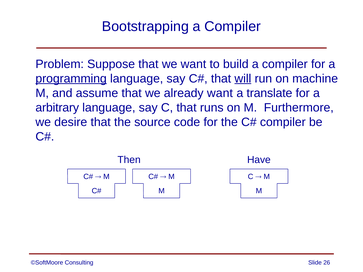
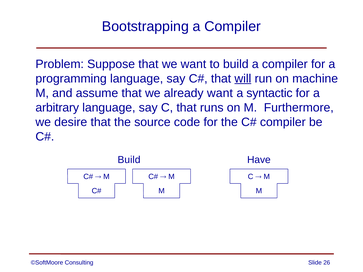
programming underline: present -> none
translate: translate -> syntactic
Then at (129, 160): Then -> Build
